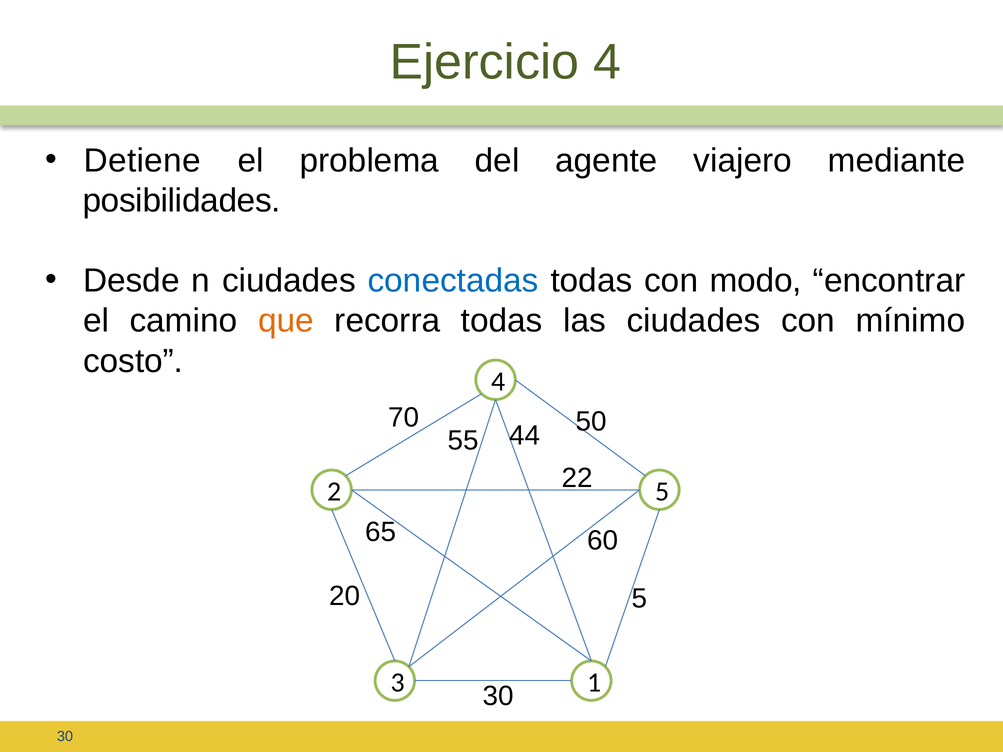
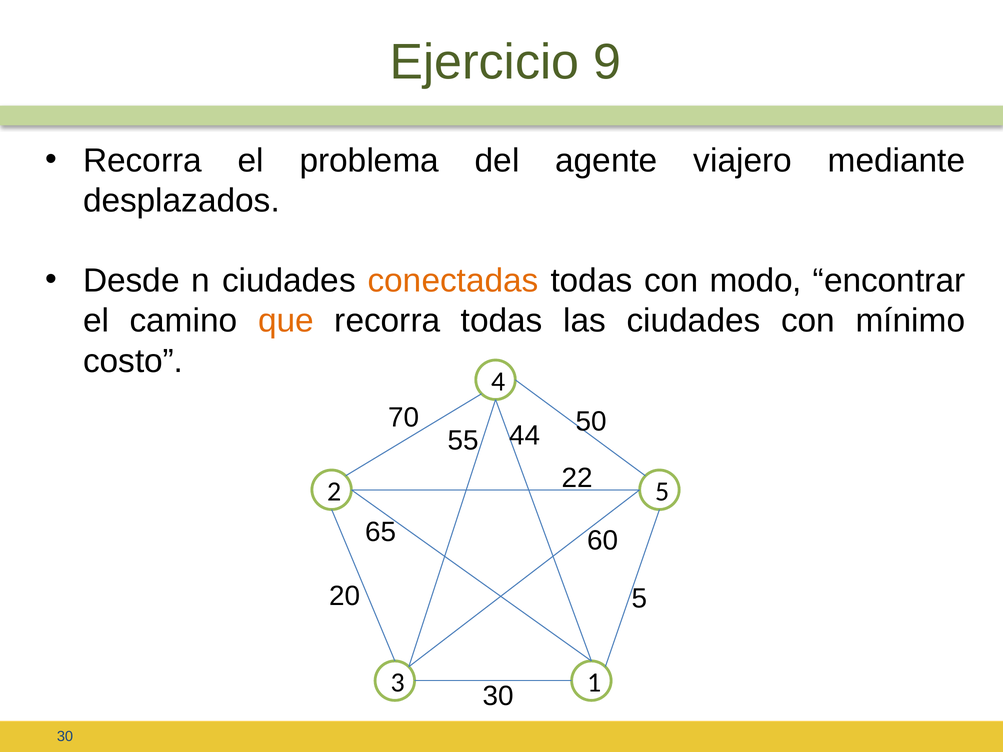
Ejercicio 4: 4 -> 9
Detiene at (142, 161): Detiene -> Recorra
posibilidades: posibilidades -> desplazados
conectadas colour: blue -> orange
